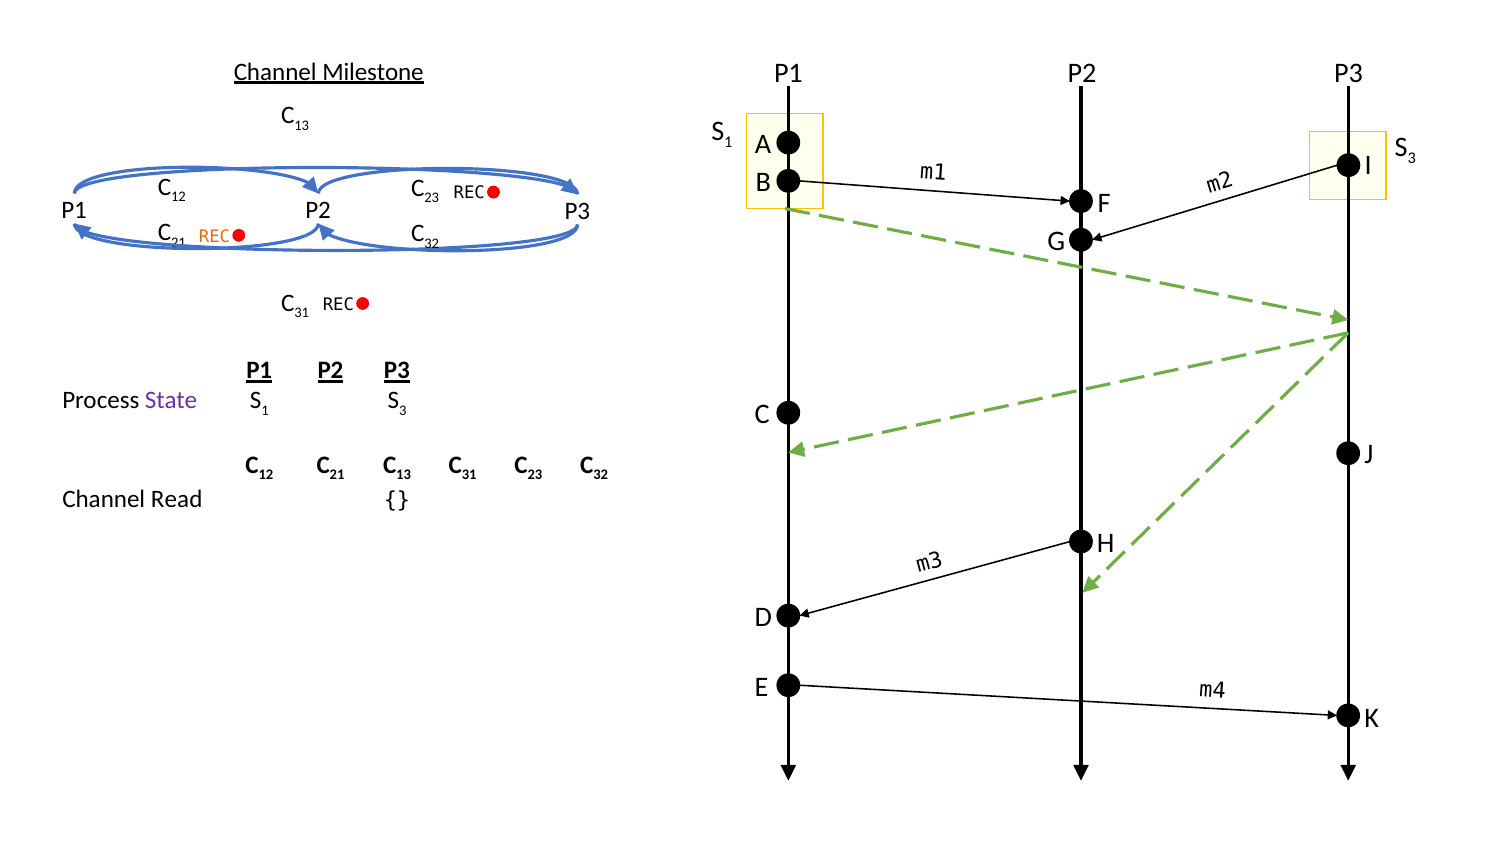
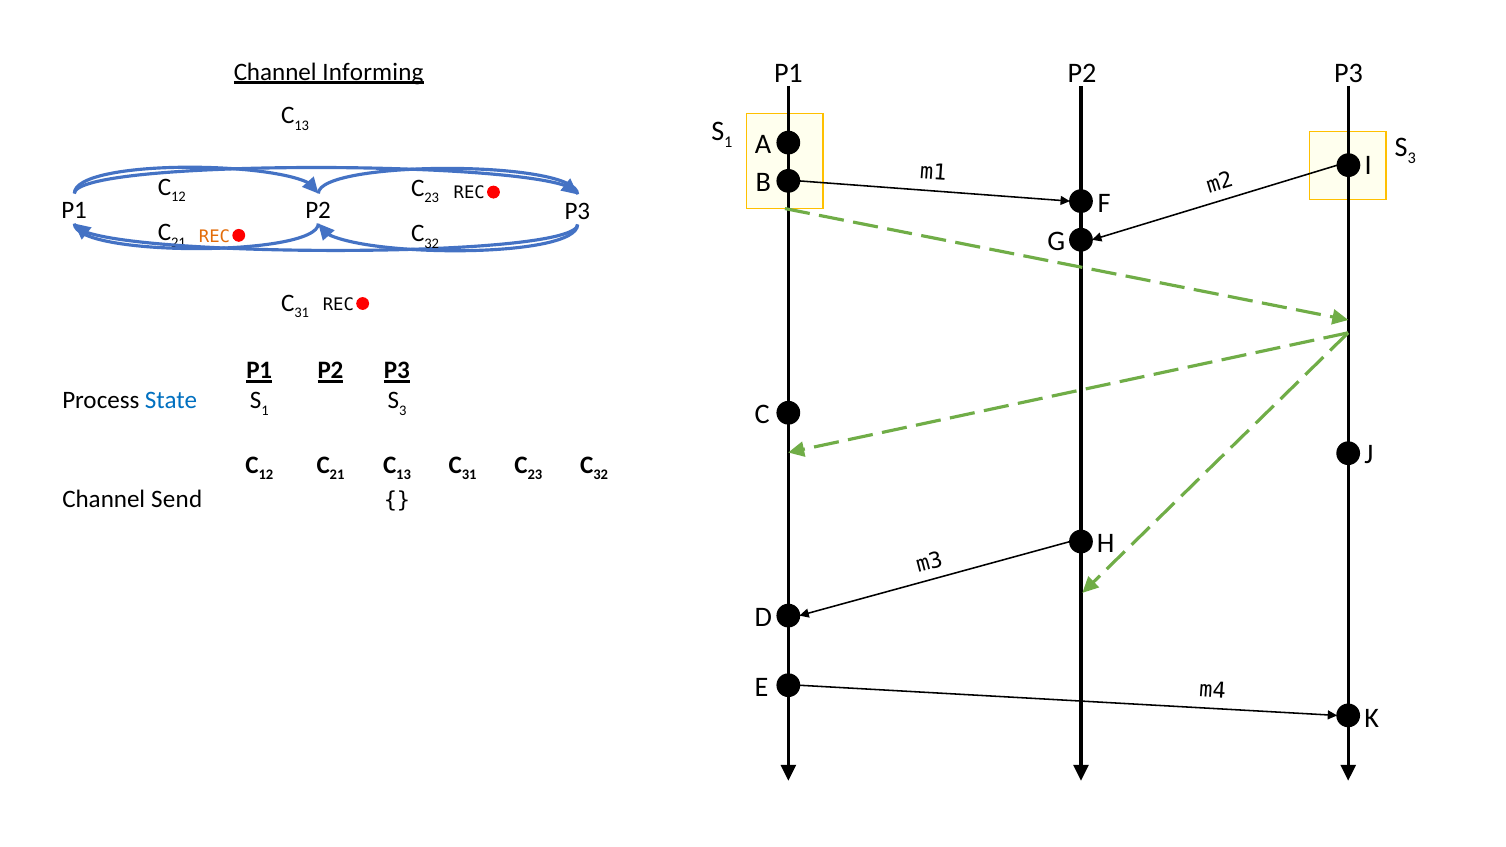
Milestone: Milestone -> Informing
State colour: purple -> blue
Read: Read -> Send
